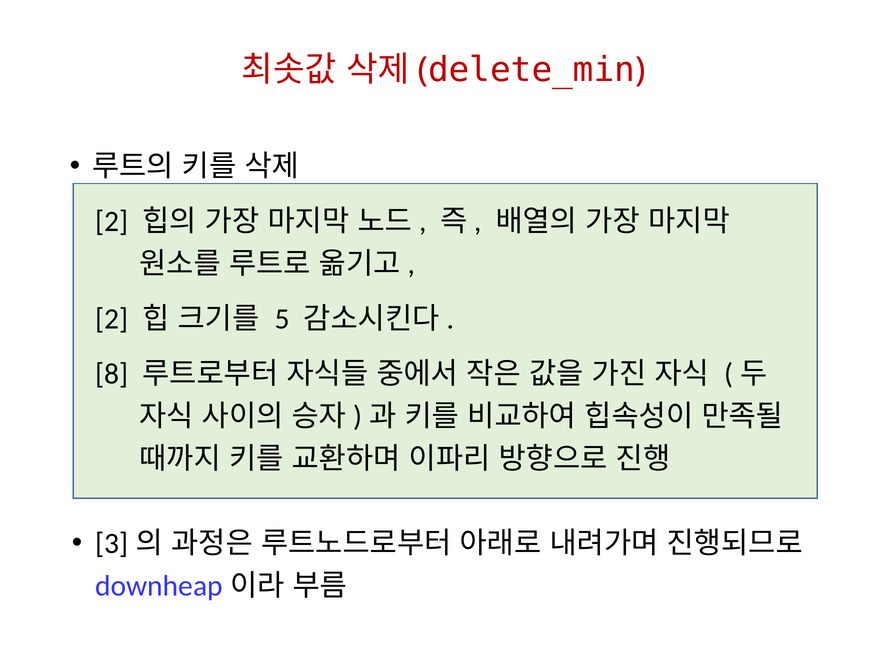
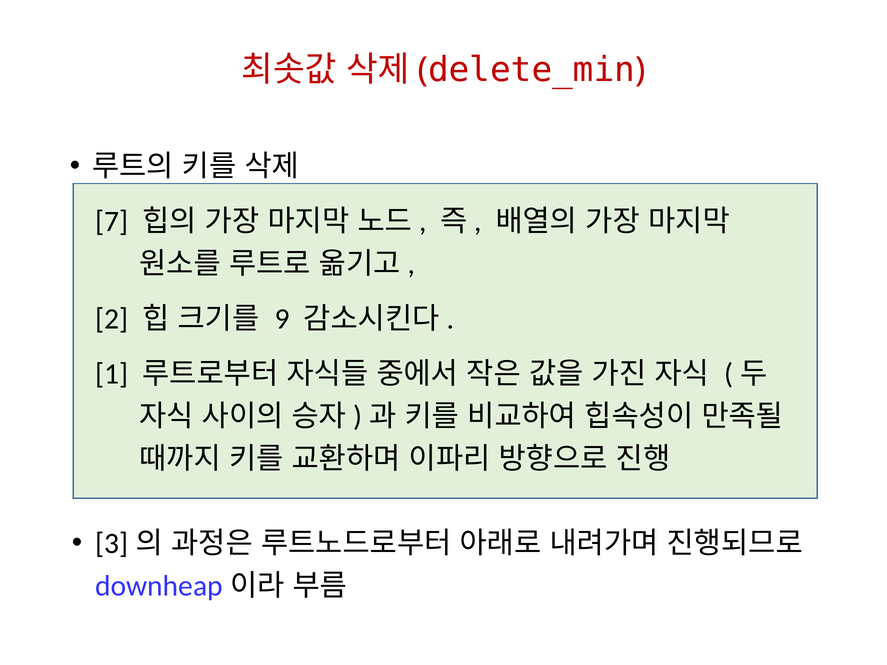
2 at (112, 222): 2 -> 7
5: 5 -> 9
8: 8 -> 1
